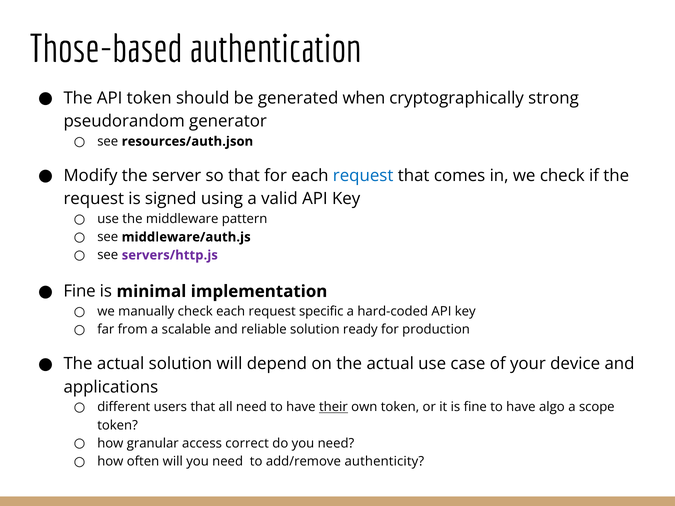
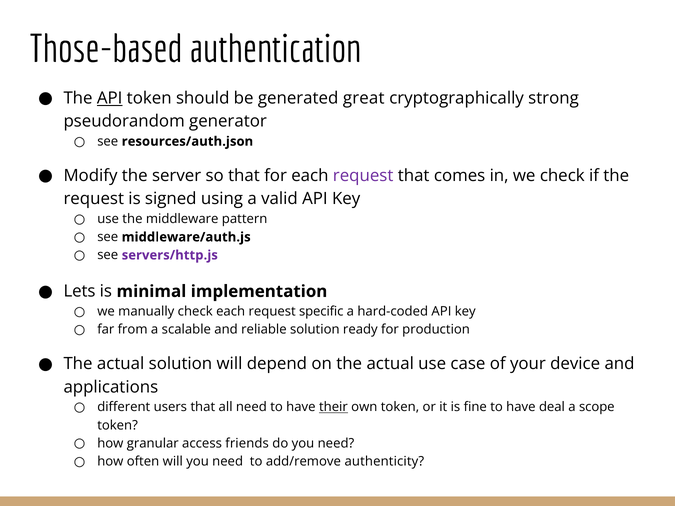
API at (110, 98) underline: none -> present
when: when -> great
request at (363, 176) colour: blue -> purple
Fine at (80, 292): Fine -> Lets
algo: algo -> deal
correct: correct -> friends
